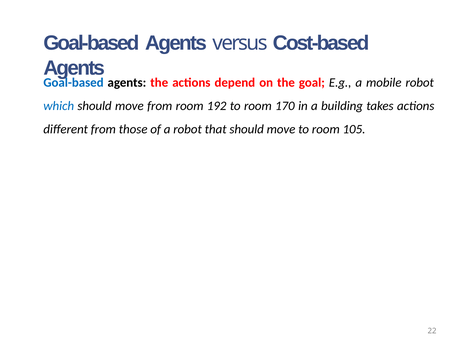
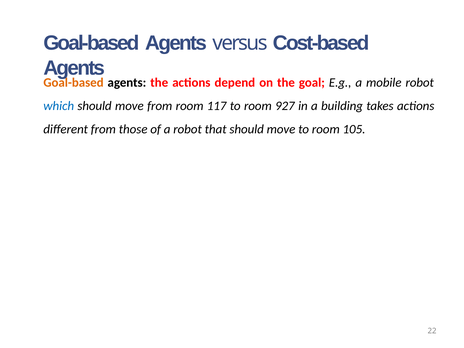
Goal-based at (73, 83) colour: blue -> orange
192: 192 -> 117
170: 170 -> 927
